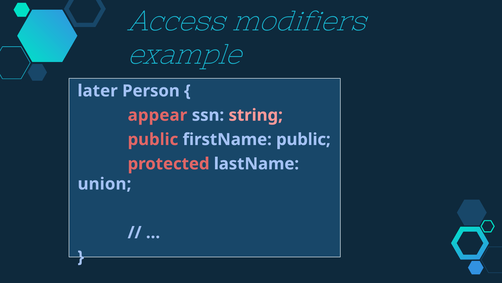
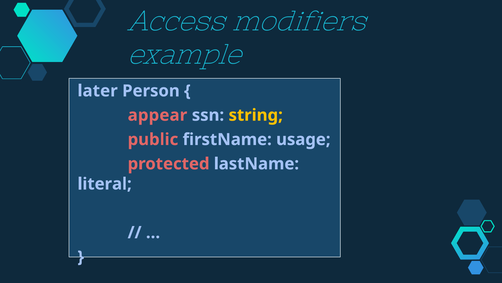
string colour: pink -> yellow
firstName public: public -> usage
union: union -> literal
